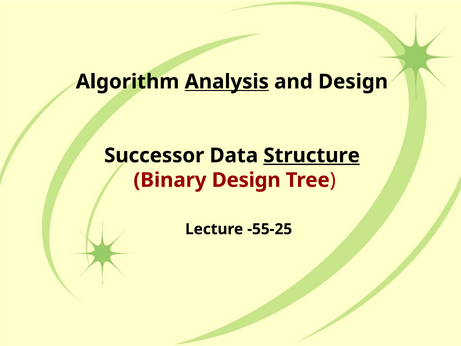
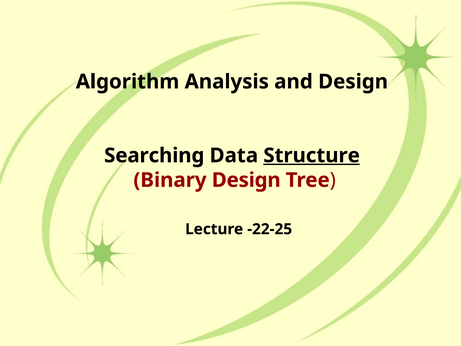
Analysis underline: present -> none
Successor: Successor -> Searching
-55-25: -55-25 -> -22-25
